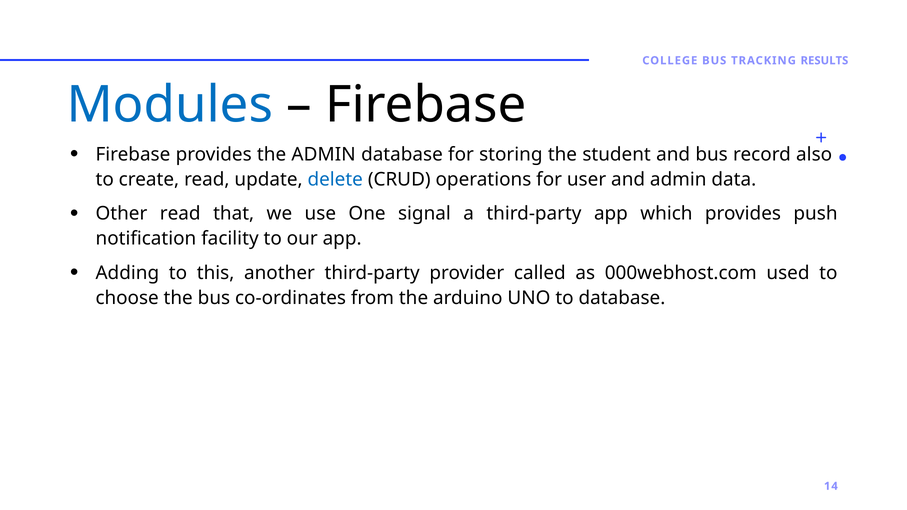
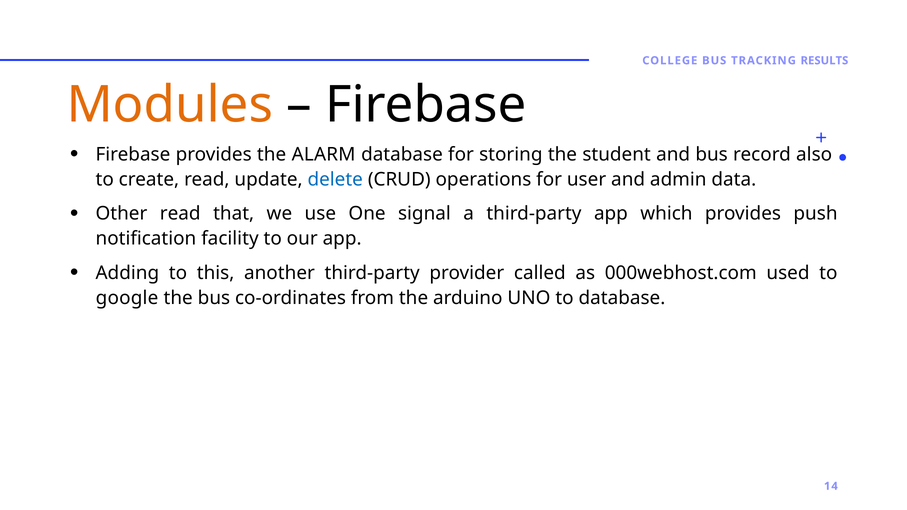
Modules colour: blue -> orange
the ADMIN: ADMIN -> ALARM
choose: choose -> google
